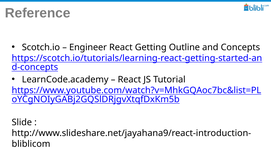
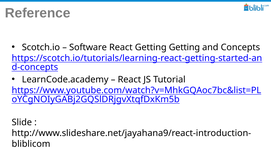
Engineer: Engineer -> Software
Getting Outline: Outline -> Getting
